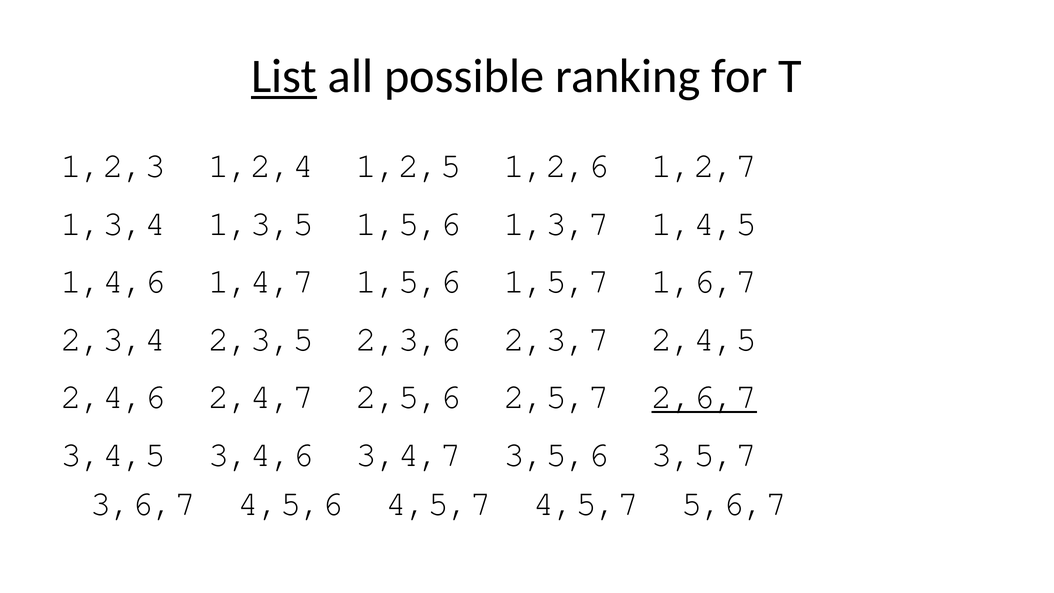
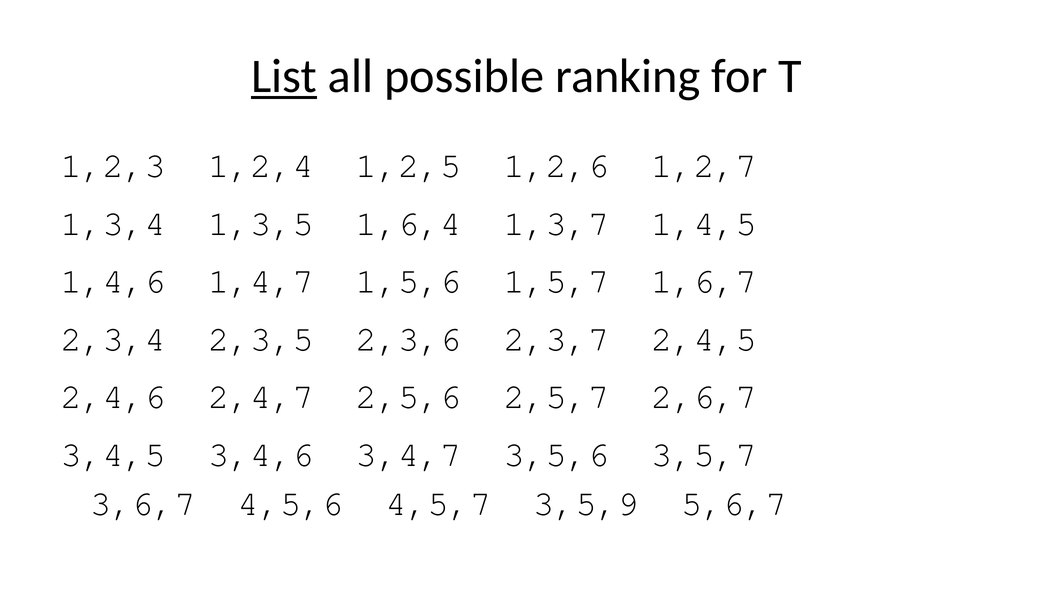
1,3,5 1,5,6: 1,5,6 -> 1,6,4
2,6,7 underline: present -> none
4,5,7 4,5,7: 4,5,7 -> 3,5,9
